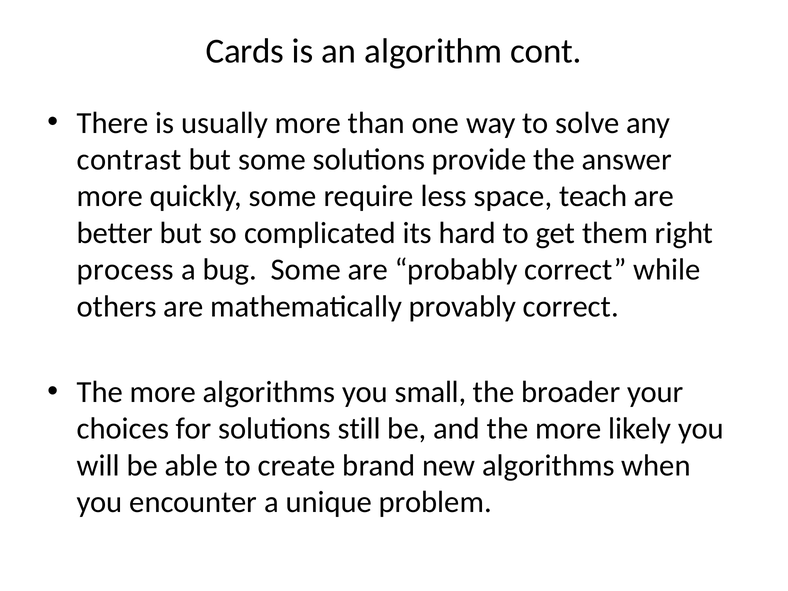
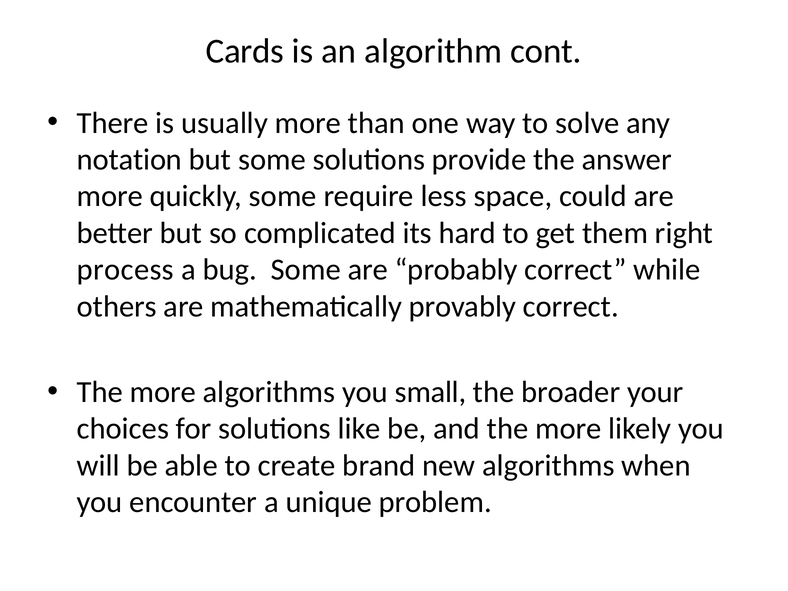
contrast: contrast -> notation
teach: teach -> could
still: still -> like
